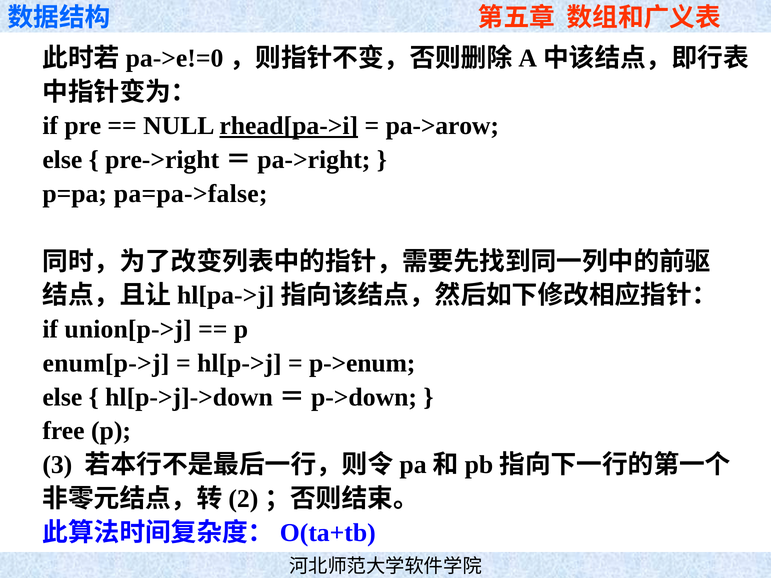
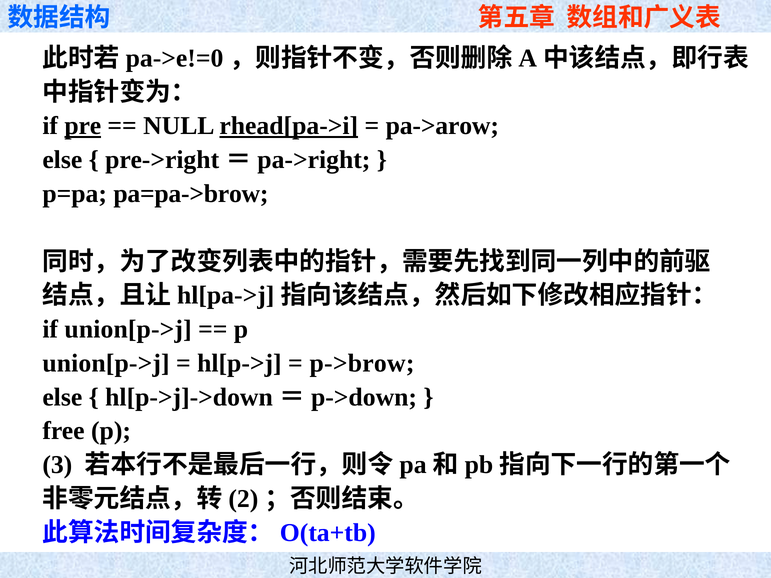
pre underline: none -> present
pa=pa->false: pa=pa->false -> pa=pa->brow
enum[p->j at (106, 363): enum[p->j -> union[p->j
p->enum: p->enum -> p->brow
